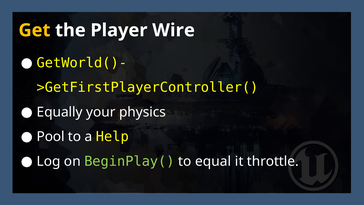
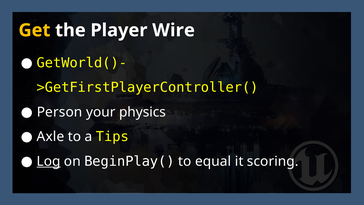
Equally: Equally -> Person
Pool: Pool -> Axle
Help: Help -> Tips
Log underline: none -> present
BeginPlay( colour: light green -> white
throttle: throttle -> scoring
